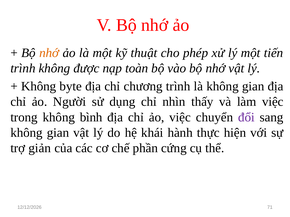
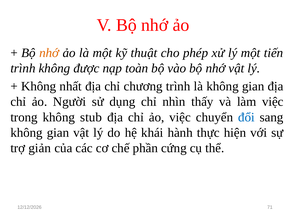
byte: byte -> nhất
bình: bình -> stub
đổi colour: purple -> blue
